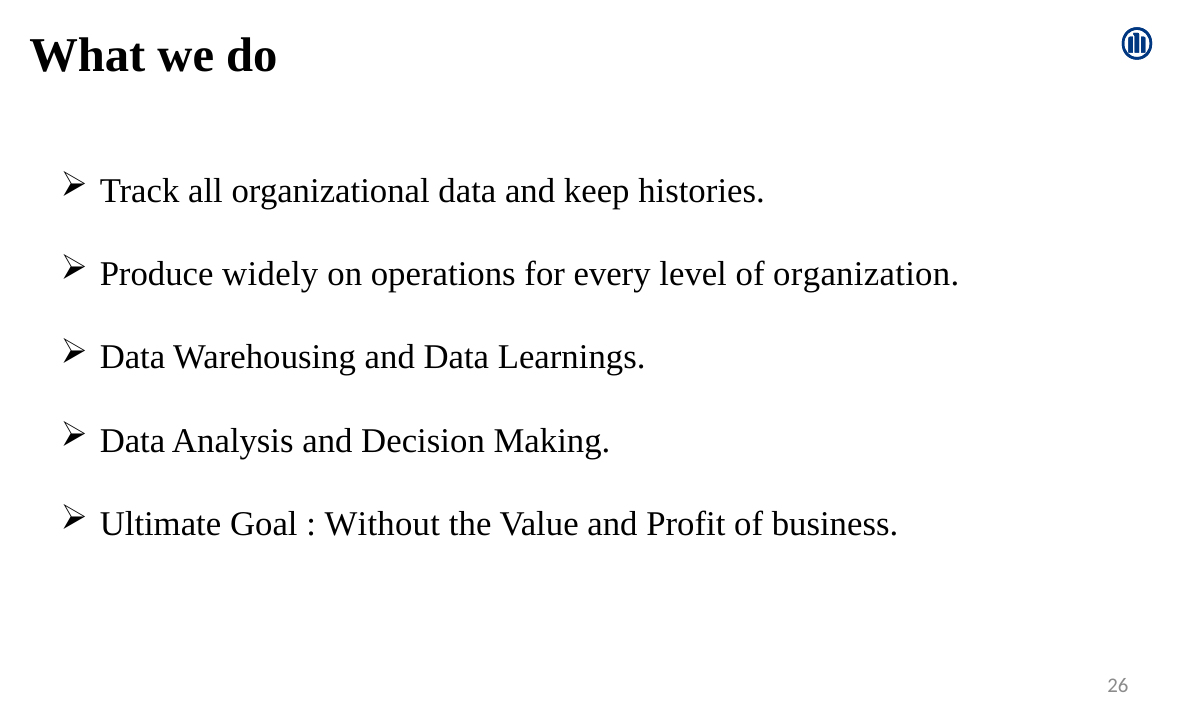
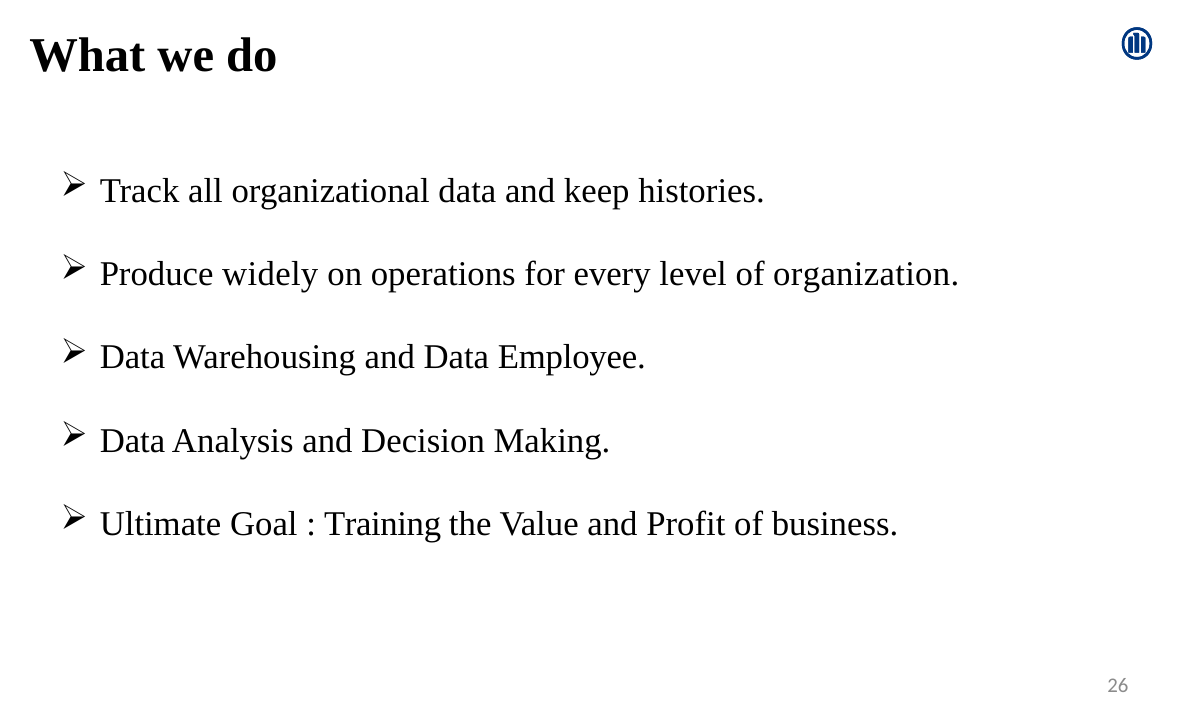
Learnings: Learnings -> Employee
Without: Without -> Training
